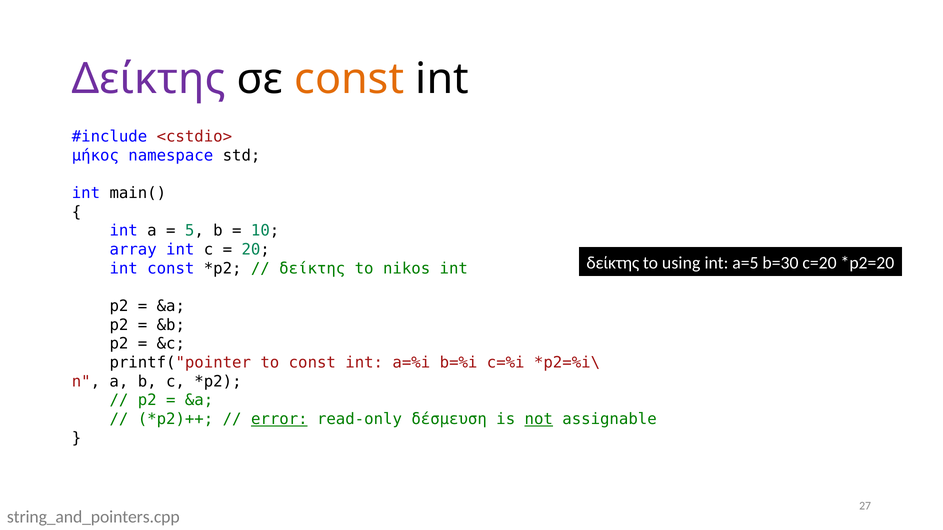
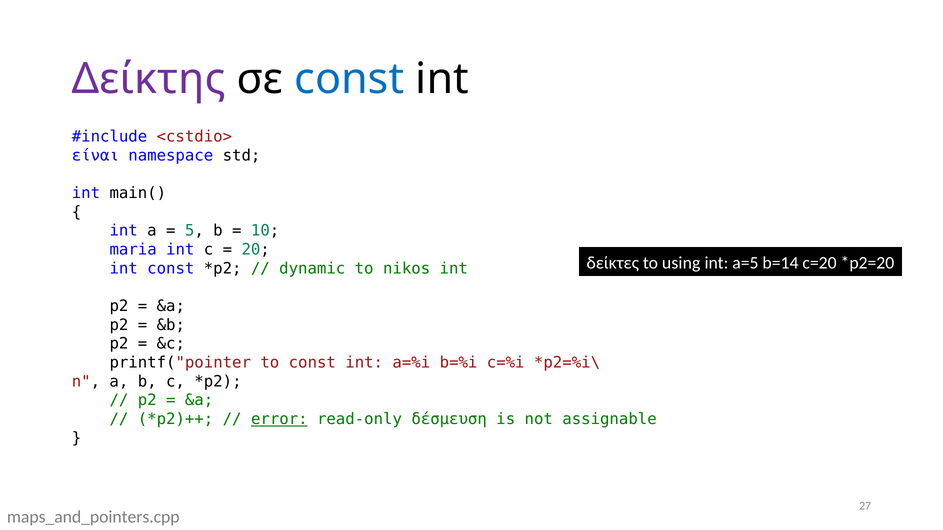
const at (349, 79) colour: orange -> blue
μήκος: μήκος -> είναι
array: array -> maria
δείκτης at (613, 263): δείκτης -> δείκτες
b=30: b=30 -> b=14
δείκτης at (312, 269): δείκτης -> dynamic
not underline: present -> none
string_and_pointers.cpp: string_and_pointers.cpp -> maps_and_pointers.cpp
